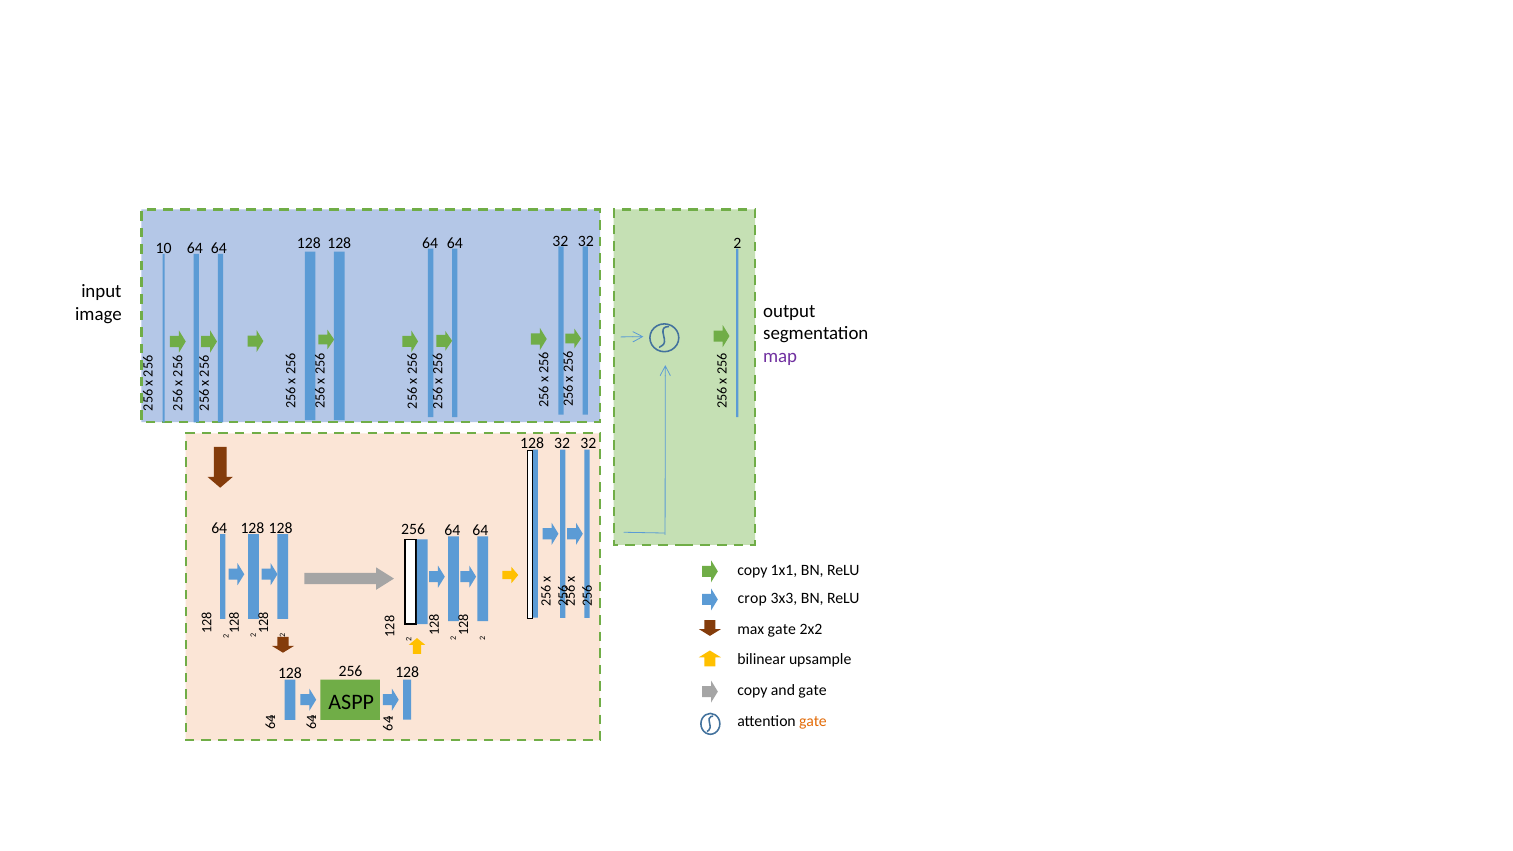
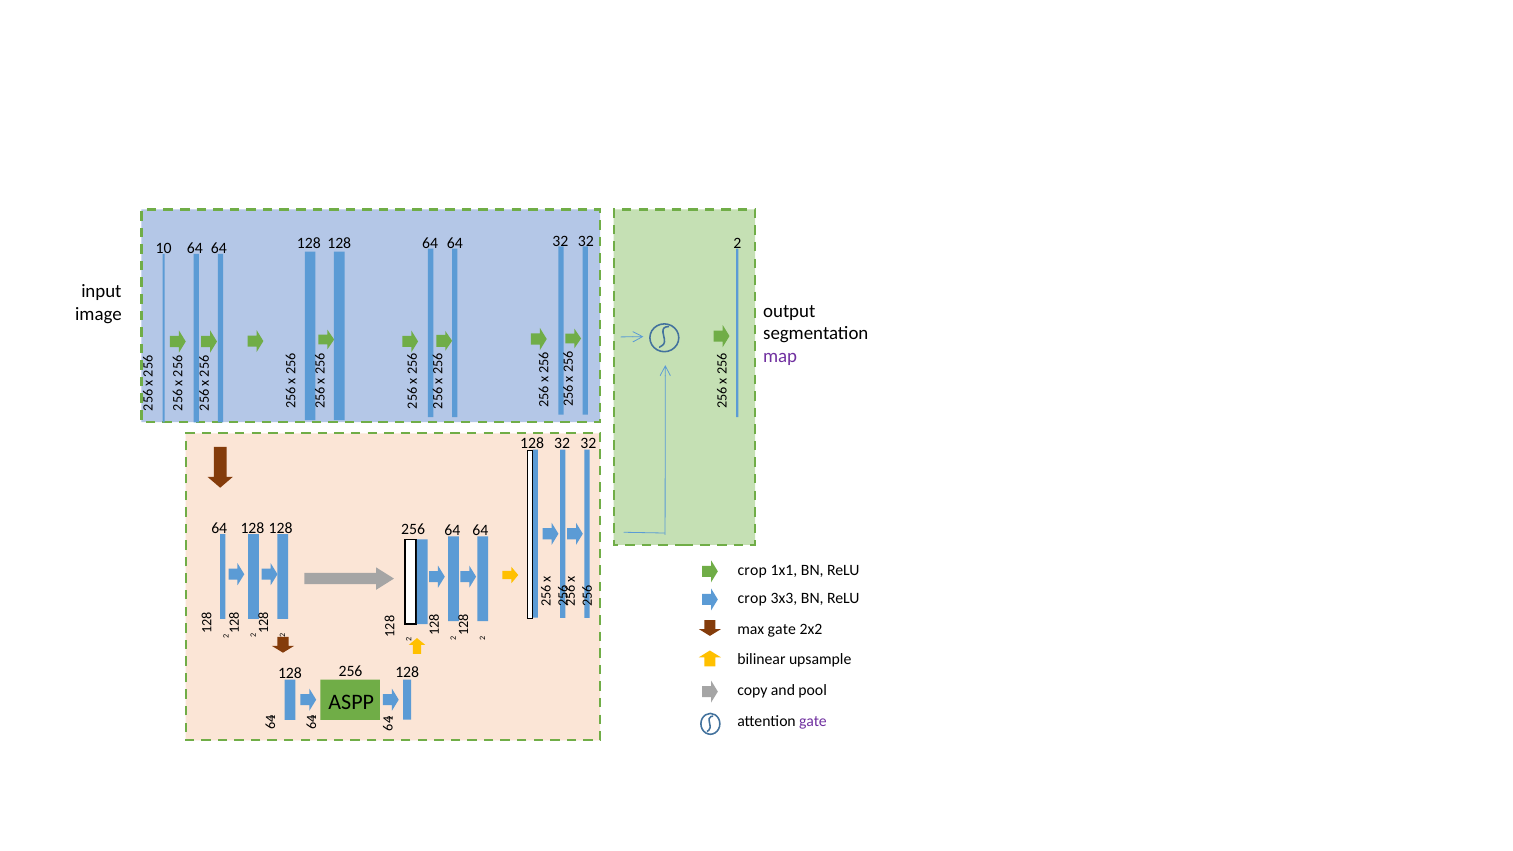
copy at (752, 570): copy -> crop
and gate: gate -> pool
gate at (813, 721) colour: orange -> purple
